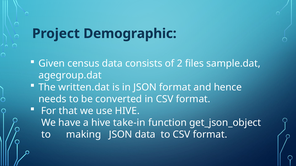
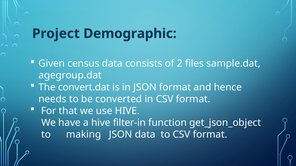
written.dat: written.dat -> convert.dat
take-in: take-in -> filter-in
